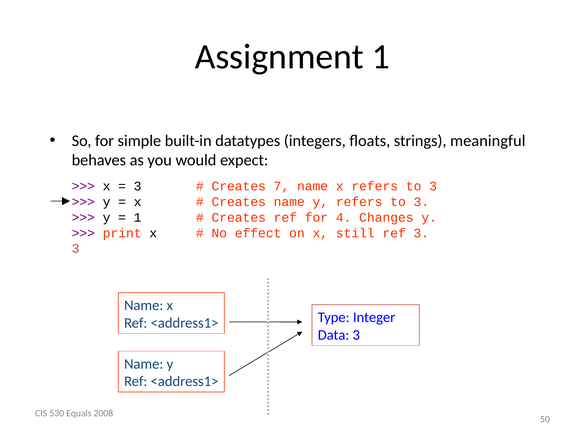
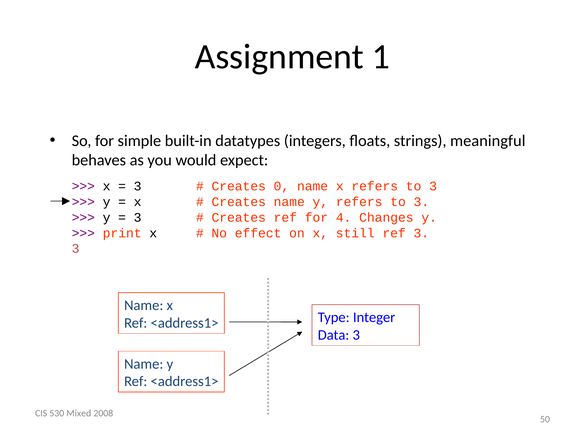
7: 7 -> 0
1 at (138, 217): 1 -> 3
Equals: Equals -> Mixed
